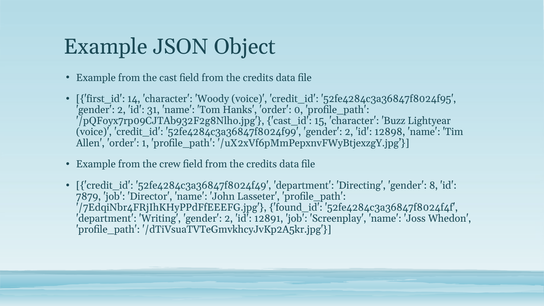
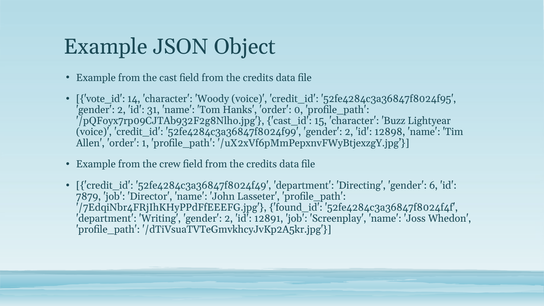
first_id: first_id -> vote_id
8: 8 -> 6
